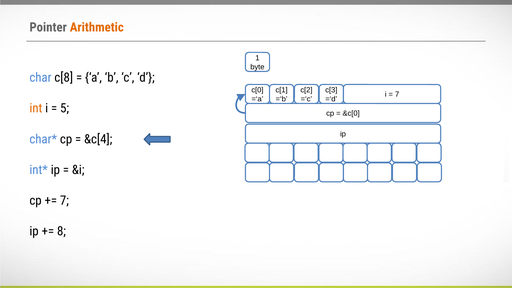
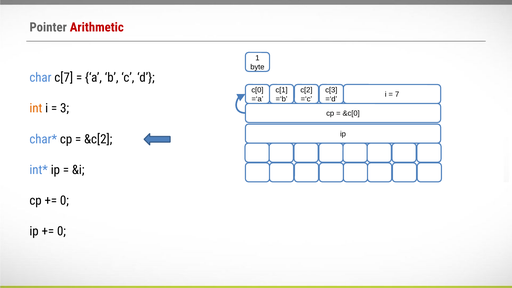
Arithmetic colour: orange -> red
c[8: c[8 -> c[7
5: 5 -> 3
&c[4: &c[4 -> &c[2
7 at (64, 201): 7 -> 0
8 at (61, 231): 8 -> 0
